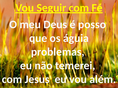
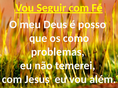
águia: águia -> como
